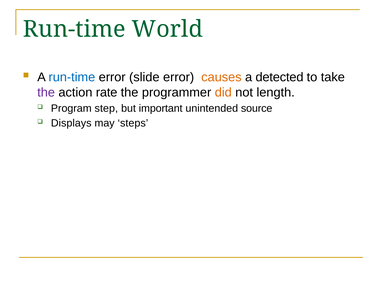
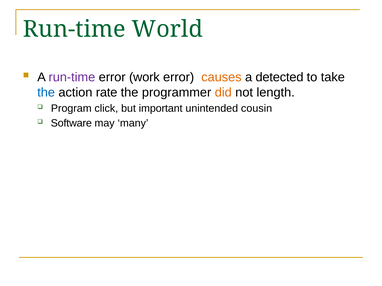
run-time at (72, 77) colour: blue -> purple
slide: slide -> work
the at (46, 93) colour: purple -> blue
step: step -> click
source: source -> cousin
Displays: Displays -> Software
steps: steps -> many
